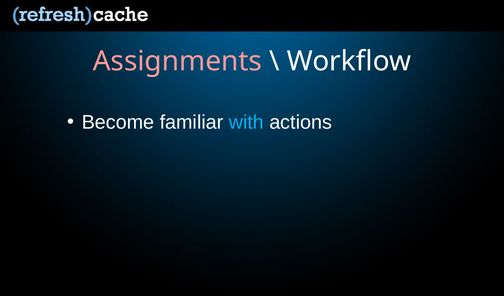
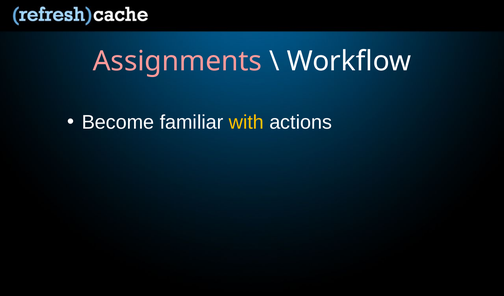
with colour: light blue -> yellow
